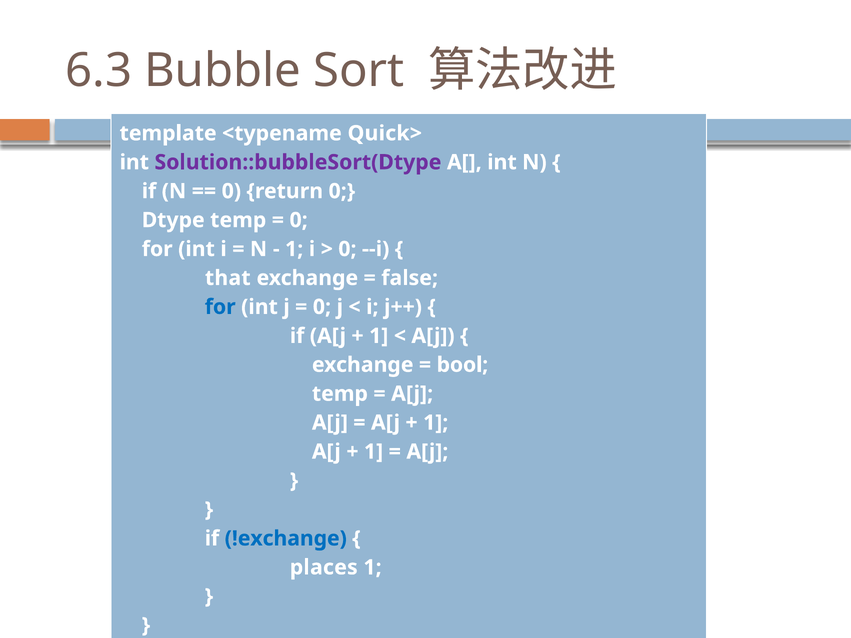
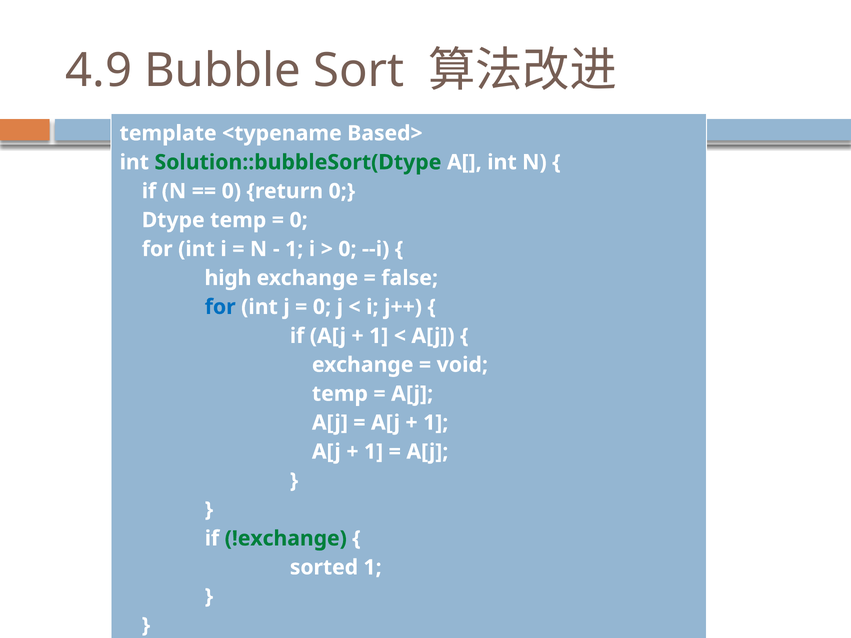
6.3: 6.3 -> 4.9
Quick>: Quick> -> Based>
Solution::bubbleSort(Dtype colour: purple -> green
that: that -> high
bool: bool -> void
!exchange colour: blue -> green
places: places -> sorted
